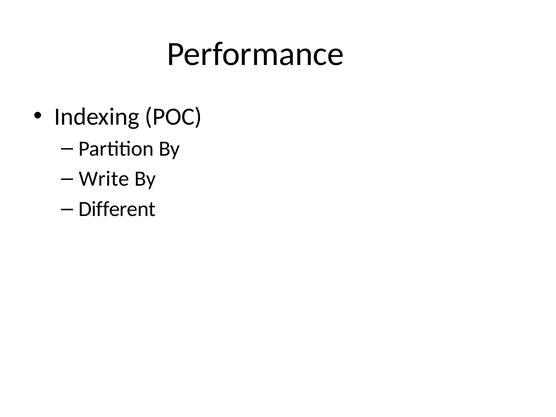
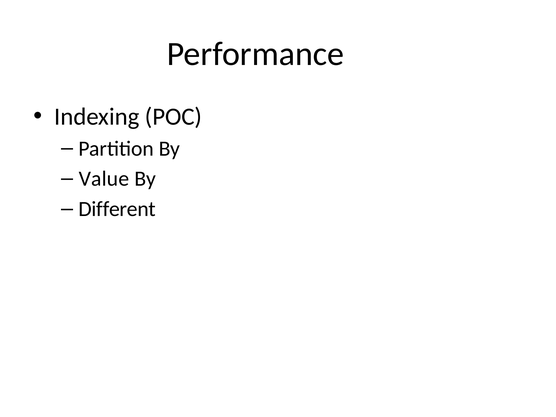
Write: Write -> Value
